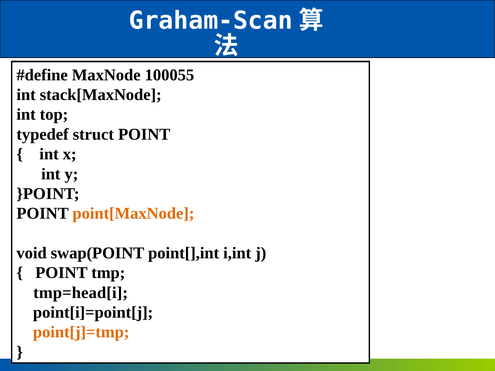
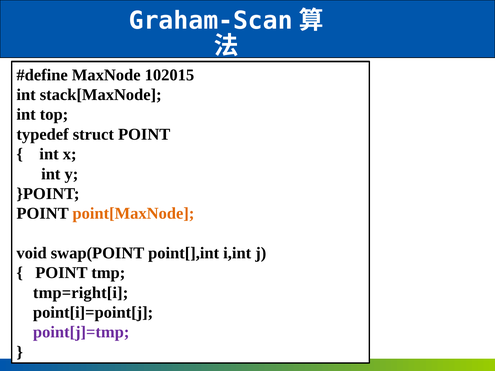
100055: 100055 -> 102015
tmp=head[i: tmp=head[i -> tmp=right[i
point[j]=tmp colour: orange -> purple
